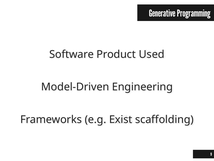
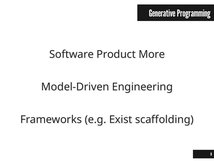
Used: Used -> More
